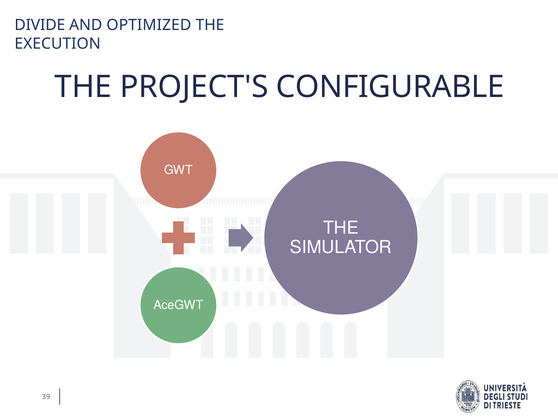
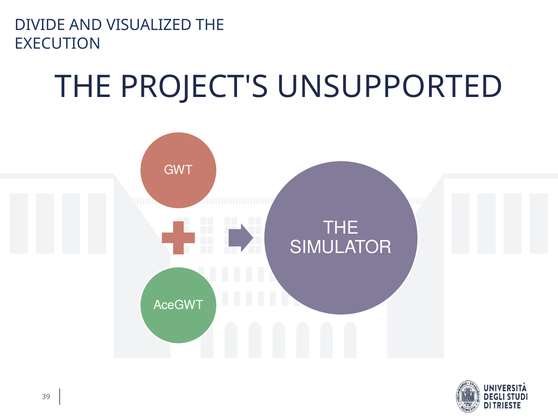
OPTIMIZED: OPTIMIZED -> VISUALIZED
CONFIGURABLE: CONFIGURABLE -> UNSUPPORTED
